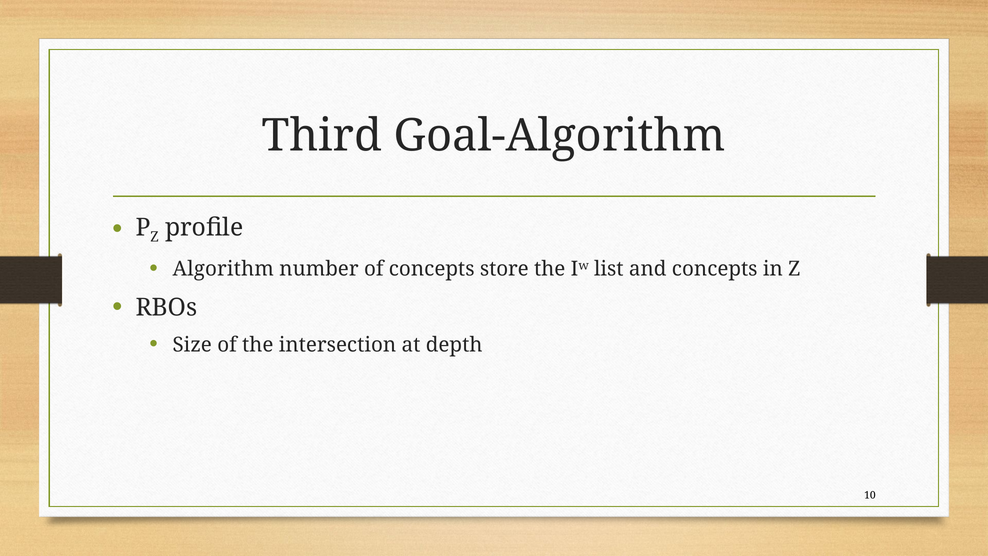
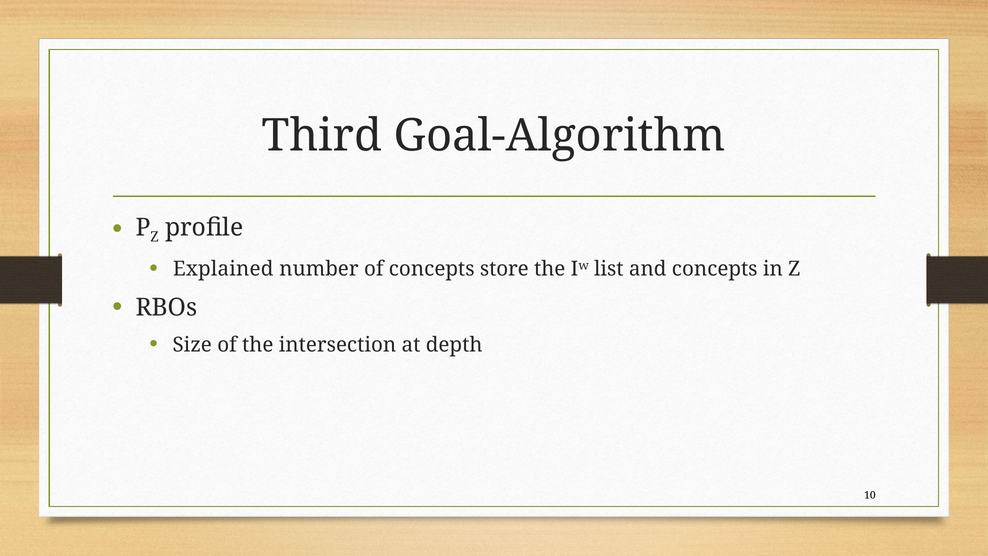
Algorithm: Algorithm -> Explained
